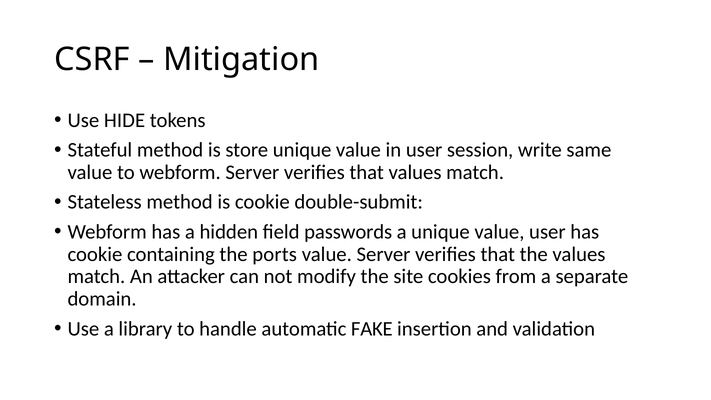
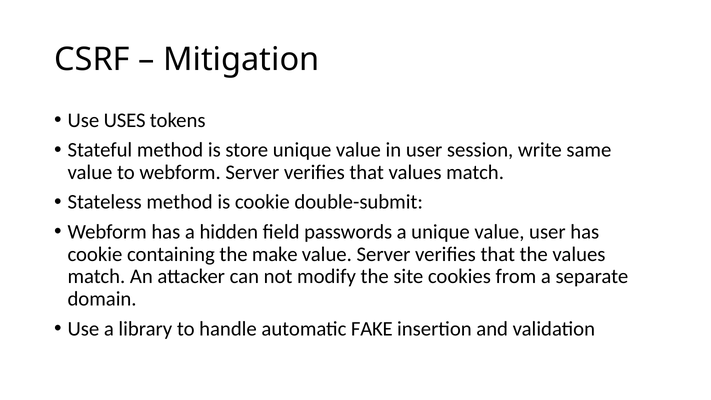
HIDE: HIDE -> USES
ports: ports -> make
